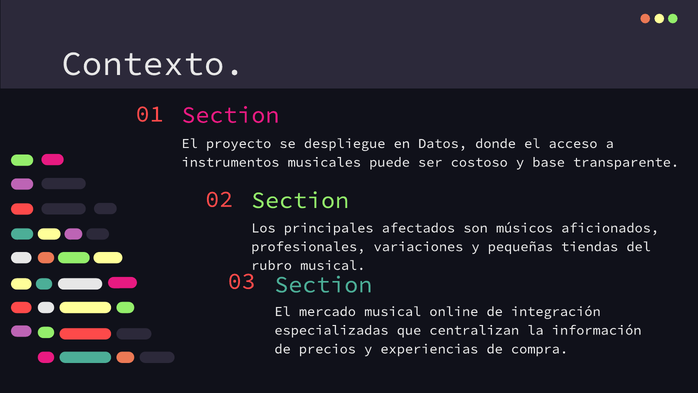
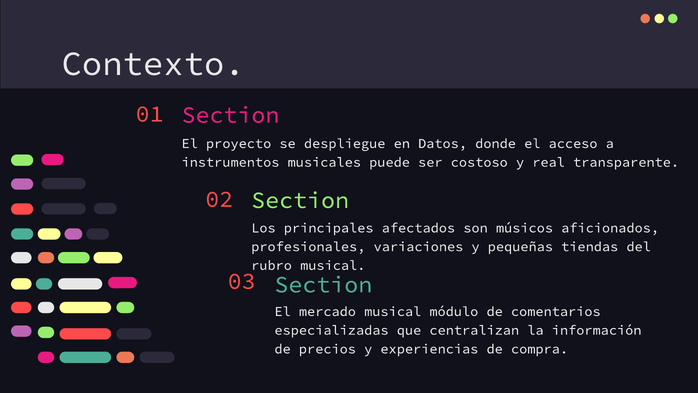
base: base -> real
online: online -> módulo
integración: integración -> comentarios
